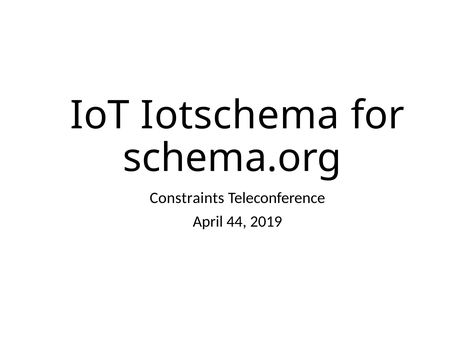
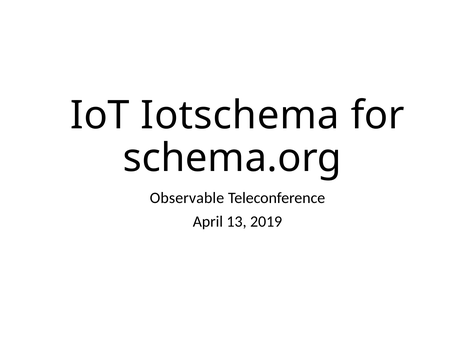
Constraints: Constraints -> Observable
44: 44 -> 13
